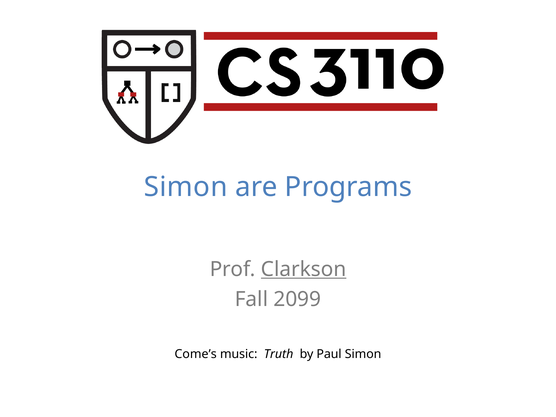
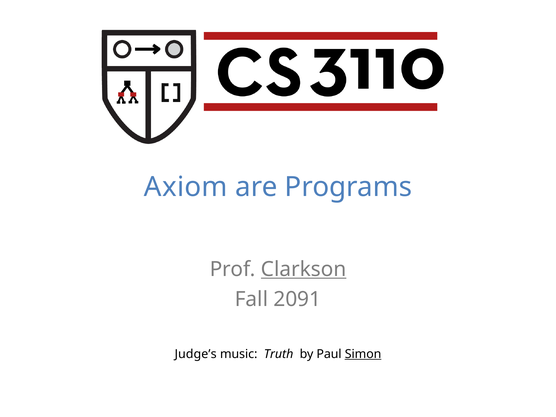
Simon at (186, 187): Simon -> Axiom
2099: 2099 -> 2091
Come’s: Come’s -> Judge’s
Simon at (363, 354) underline: none -> present
